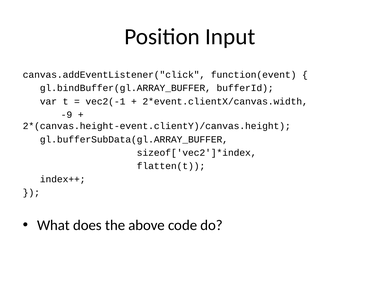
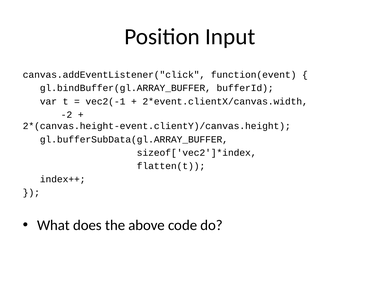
-9: -9 -> -2
